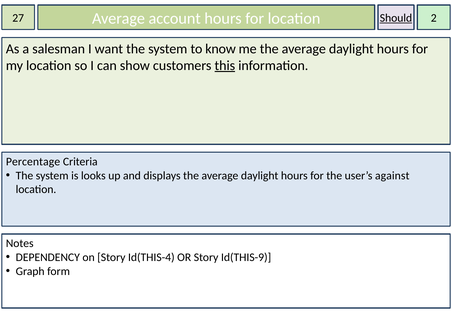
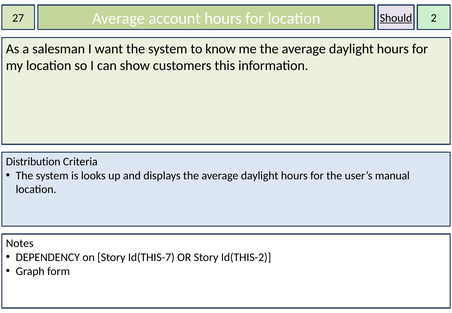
this underline: present -> none
Percentage: Percentage -> Distribution
against: against -> manual
Id(THIS-4: Id(THIS-4 -> Id(THIS-7
Id(THIS-9: Id(THIS-9 -> Id(THIS-2
